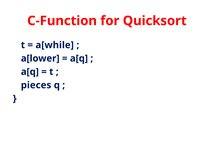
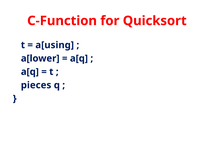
a[while: a[while -> a[using
